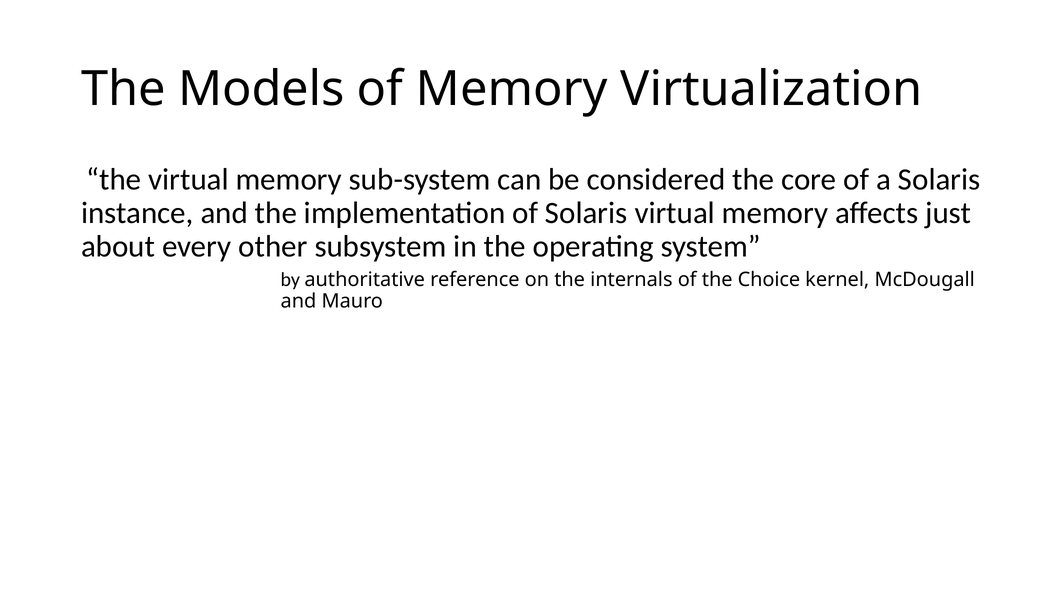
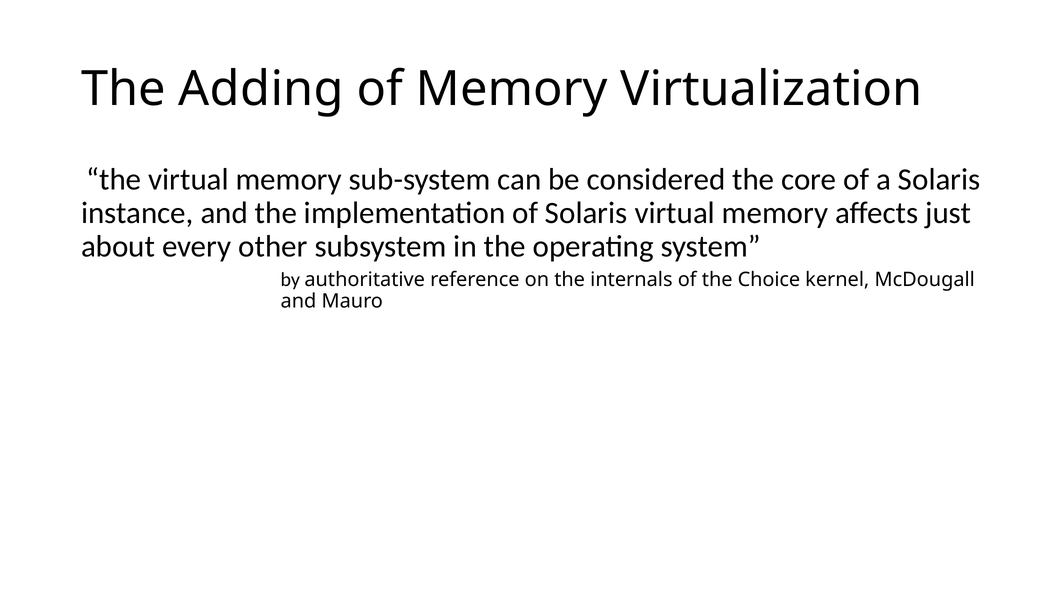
Models: Models -> Adding
